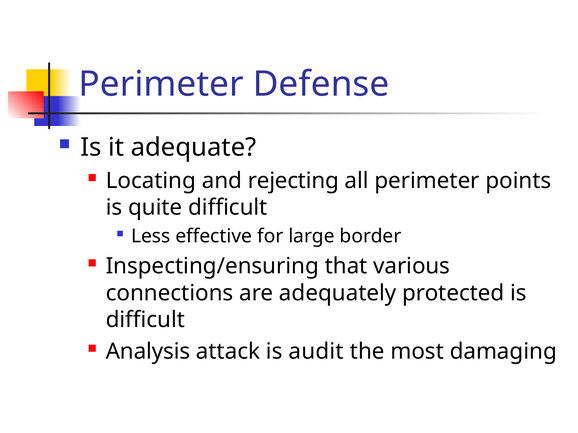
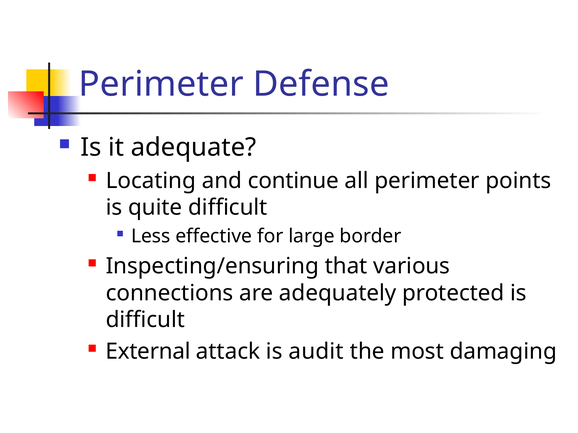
rejecting: rejecting -> continue
Analysis: Analysis -> External
